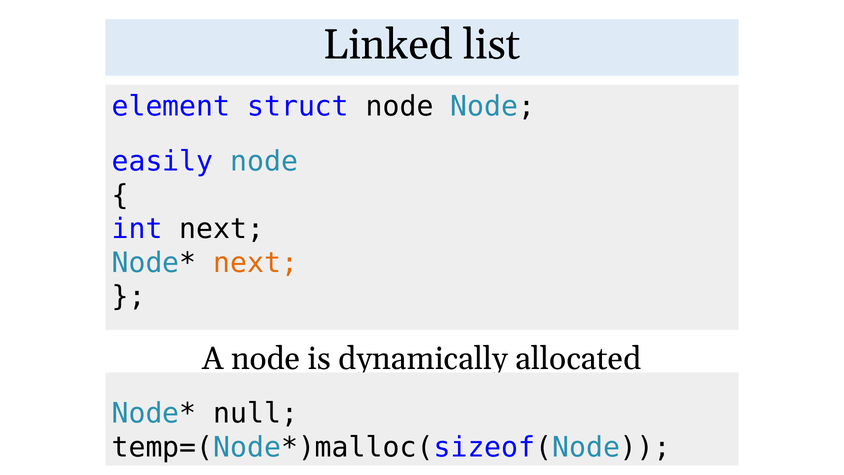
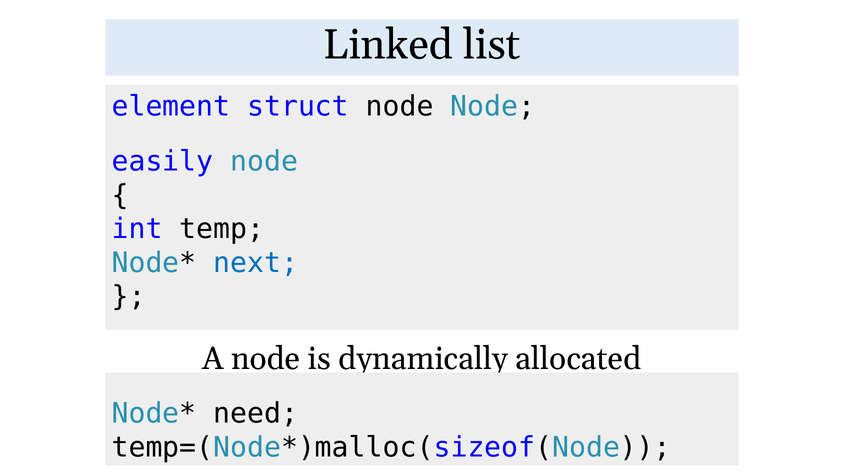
int next: next -> temp
next at (256, 263) colour: orange -> blue
null: null -> need
